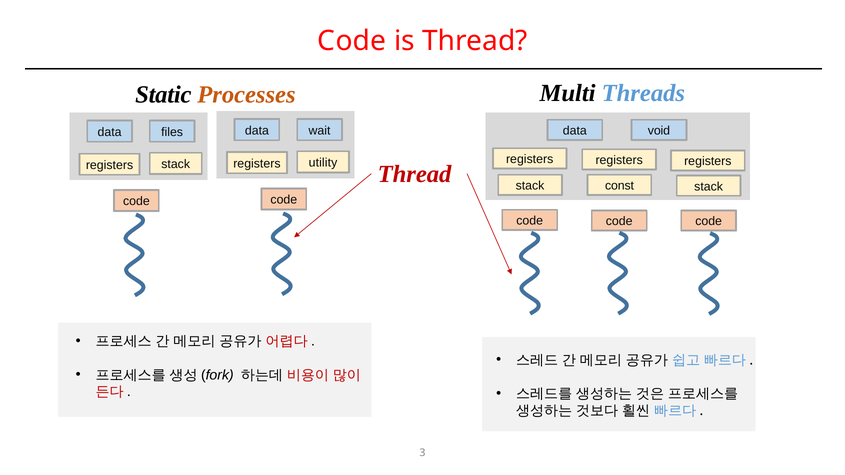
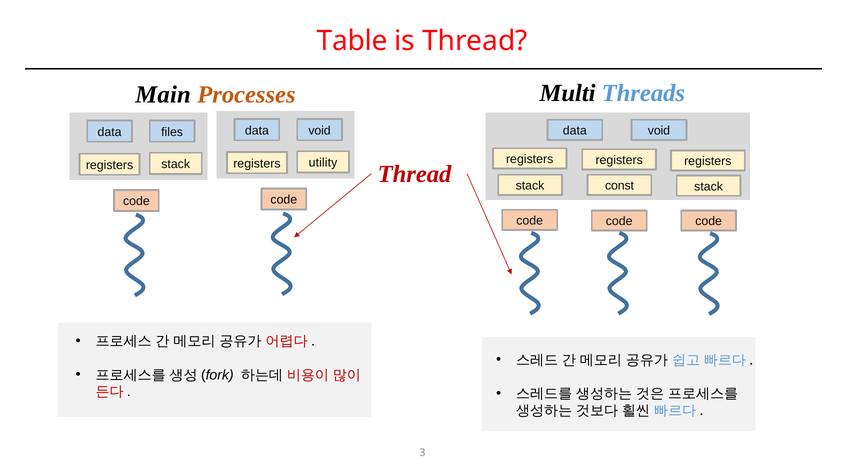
Code at (352, 41): Code -> Table
Static: Static -> Main
wait at (319, 131): wait -> void
